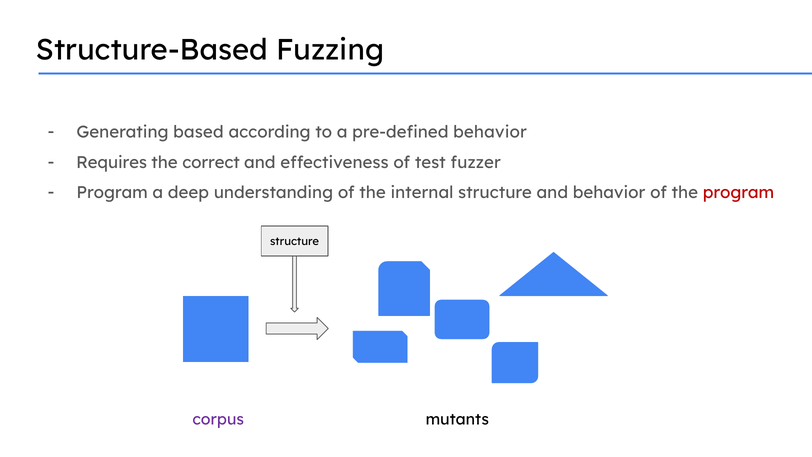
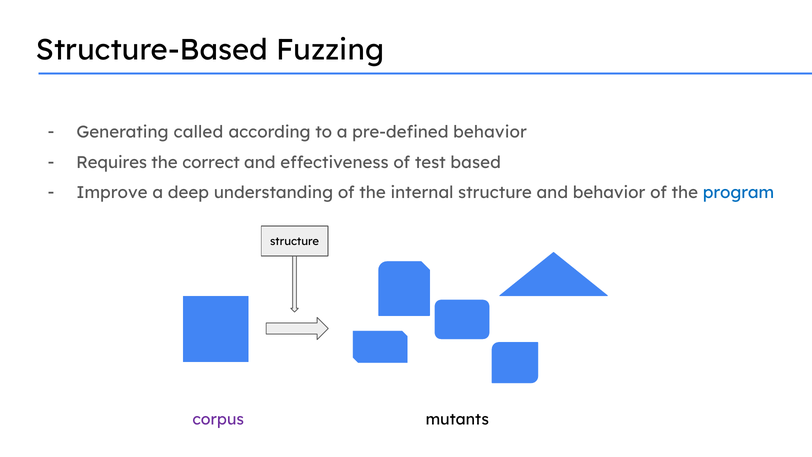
based: based -> called
fuzzer: fuzzer -> based
Program at (112, 193): Program -> Improve
program at (738, 193) colour: red -> blue
